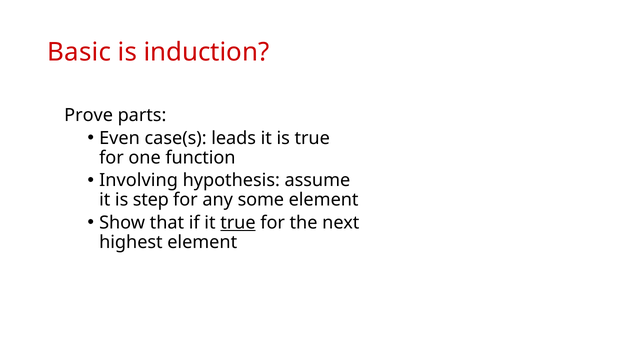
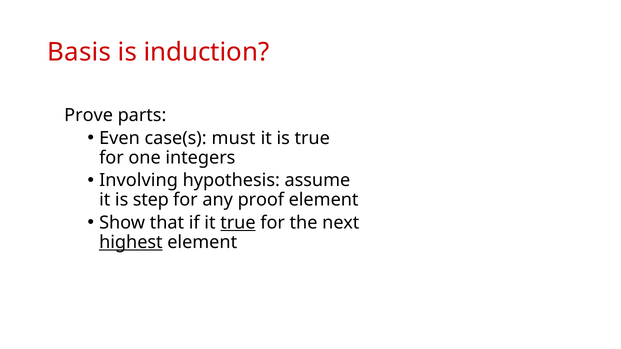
Basic: Basic -> Basis
leads: leads -> must
function: function -> integers
some: some -> proof
highest underline: none -> present
